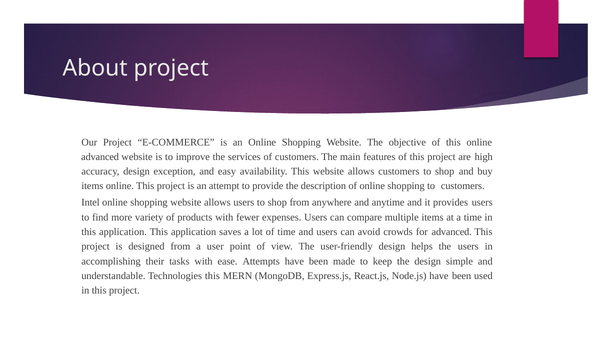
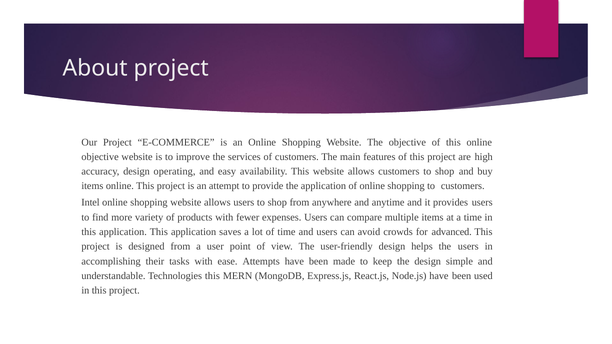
advanced at (100, 157): advanced -> objective
exception: exception -> operating
the description: description -> application
